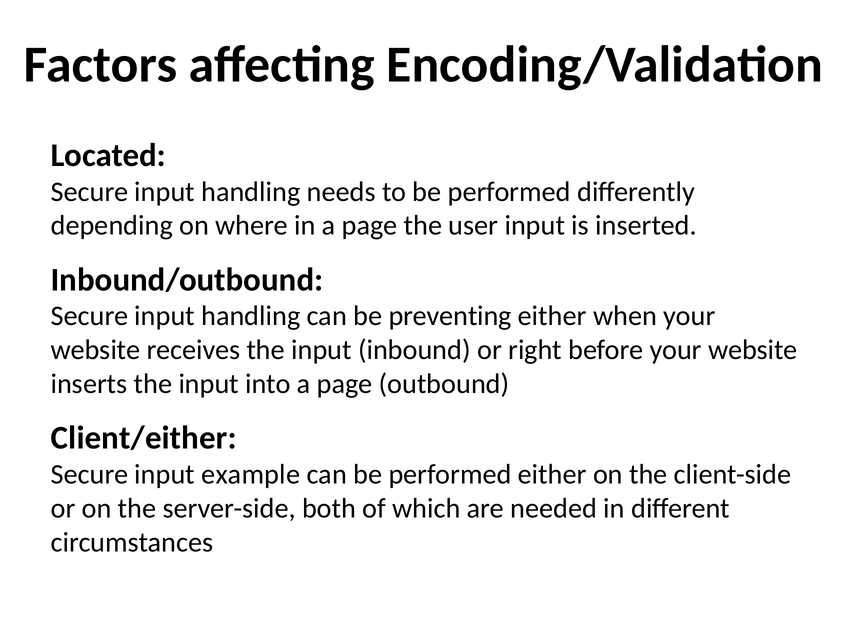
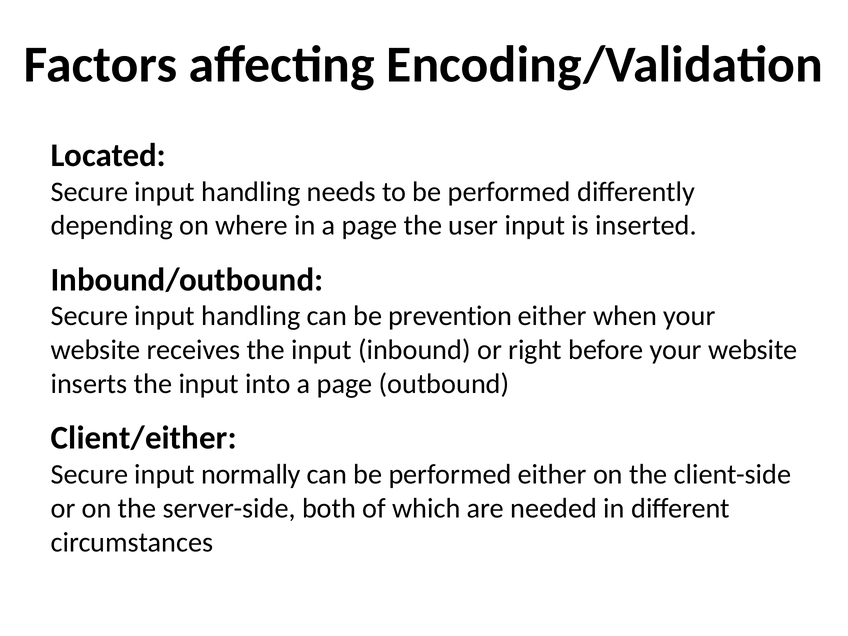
preventing: preventing -> prevention
example: example -> normally
